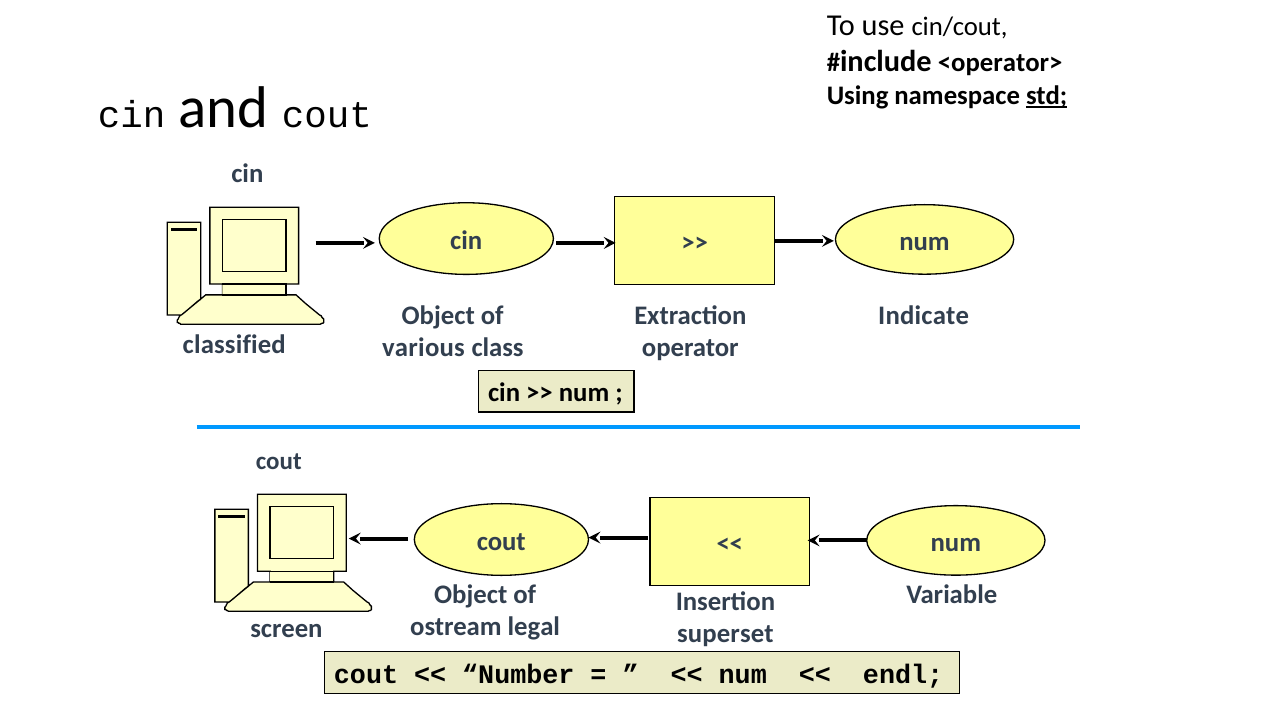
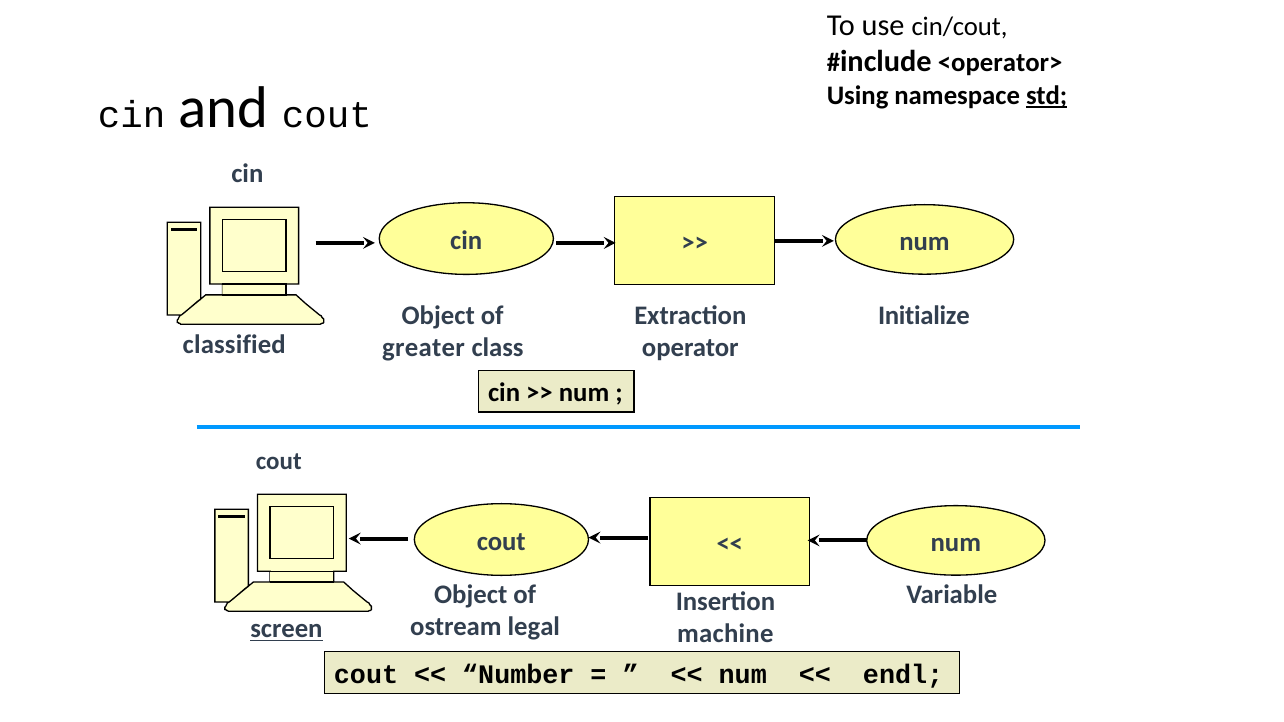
Indicate: Indicate -> Initialize
various: various -> greater
screen underline: none -> present
superset: superset -> machine
